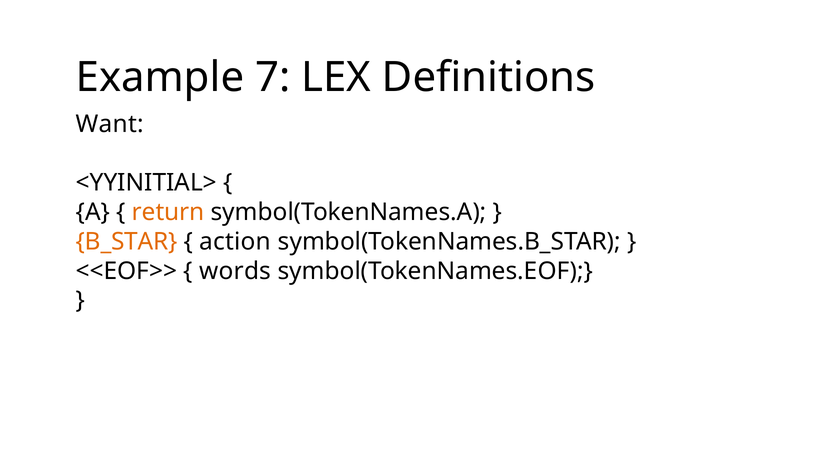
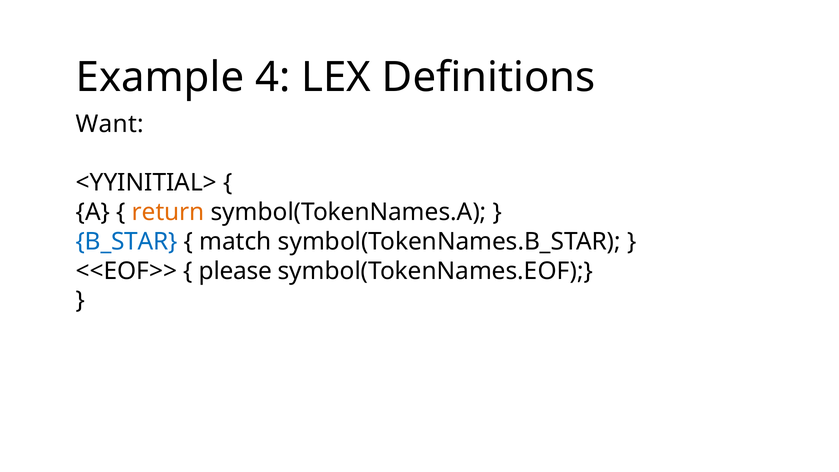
7: 7 -> 4
B_STAR colour: orange -> blue
action: action -> match
words: words -> please
